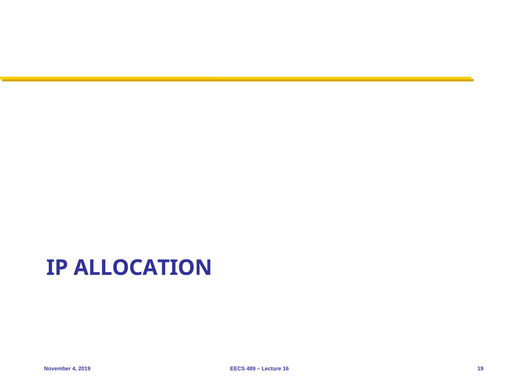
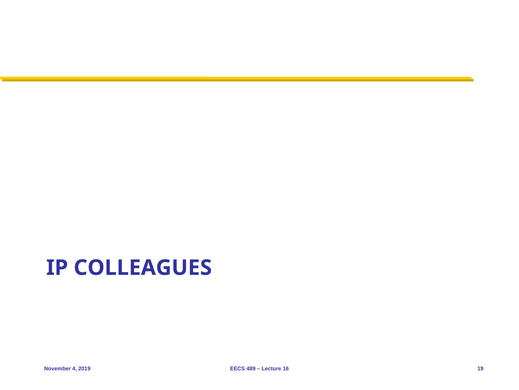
ALLOCATION: ALLOCATION -> COLLEAGUES
